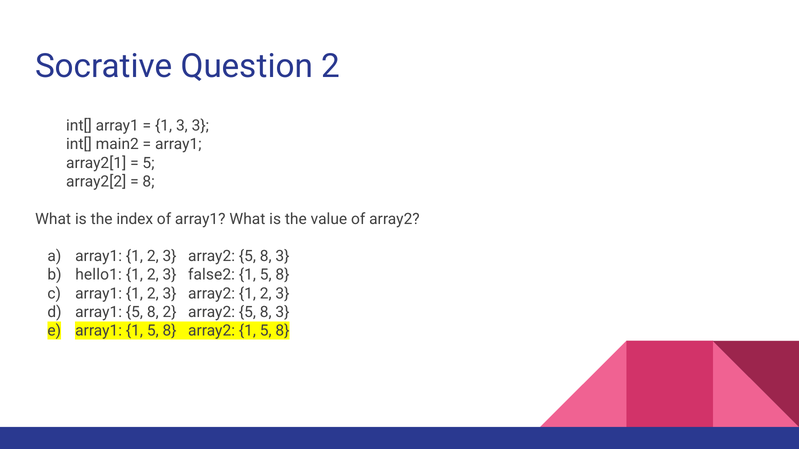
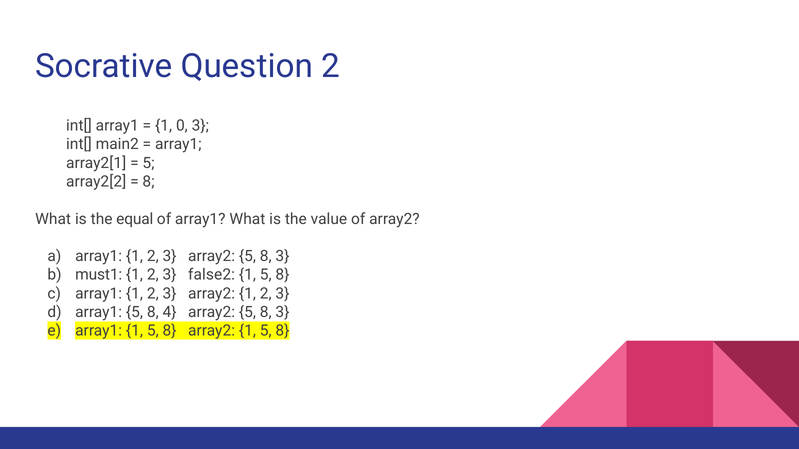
1 3: 3 -> 0
index: index -> equal
hello1: hello1 -> must1
8 2: 2 -> 4
